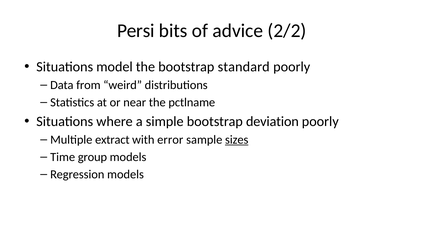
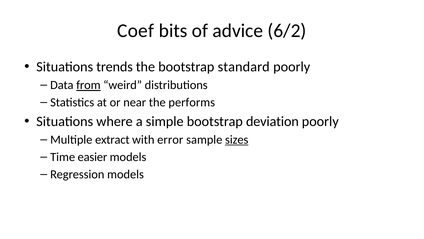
Persi: Persi -> Coef
2/2: 2/2 -> 6/2
model: model -> trends
from underline: none -> present
pctlname: pctlname -> performs
group: group -> easier
